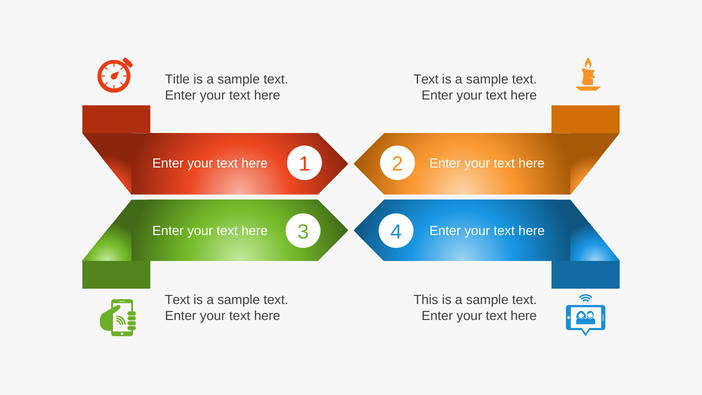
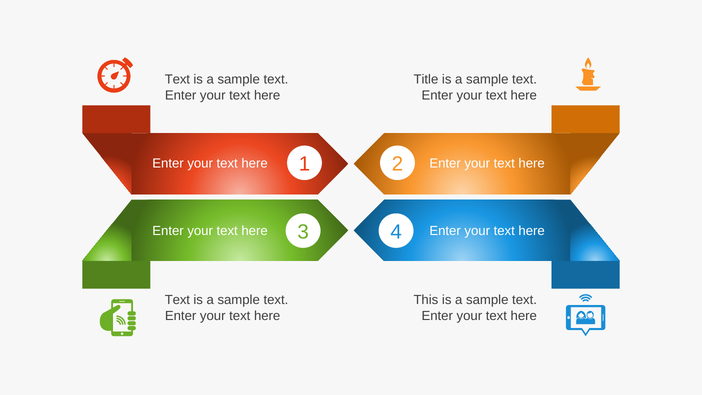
Title at (177, 79): Title -> Text
Text at (426, 79): Text -> Title
